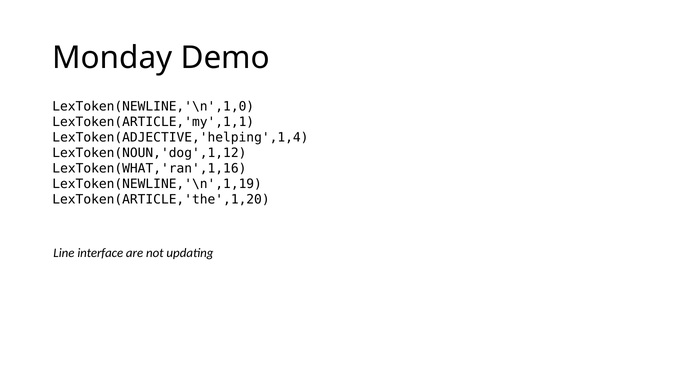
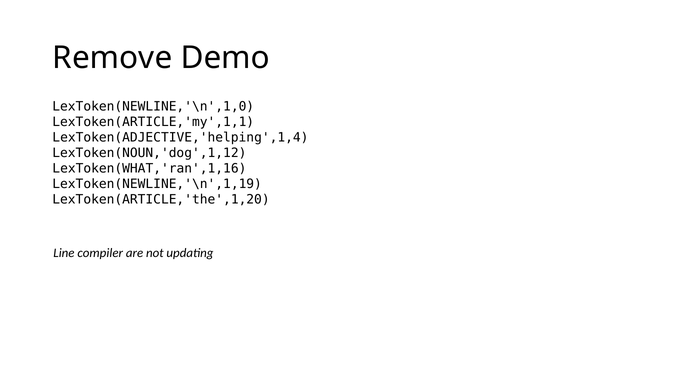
Monday: Monday -> Remove
interface: interface -> compiler
